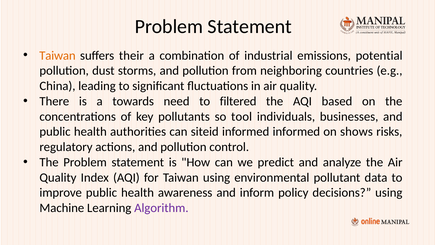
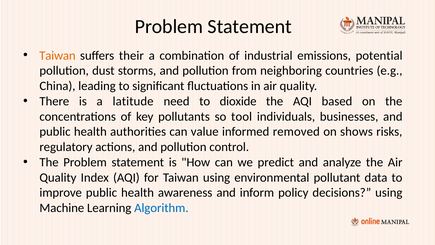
towards: towards -> latitude
filtered: filtered -> dioxide
siteid: siteid -> value
informed informed: informed -> removed
Algorithm colour: purple -> blue
